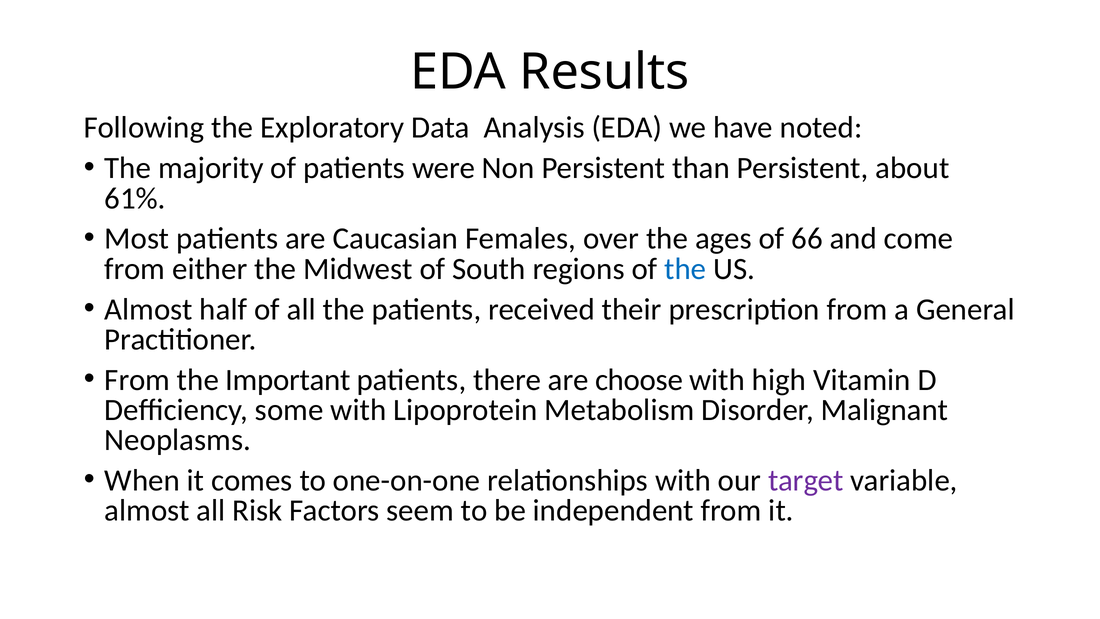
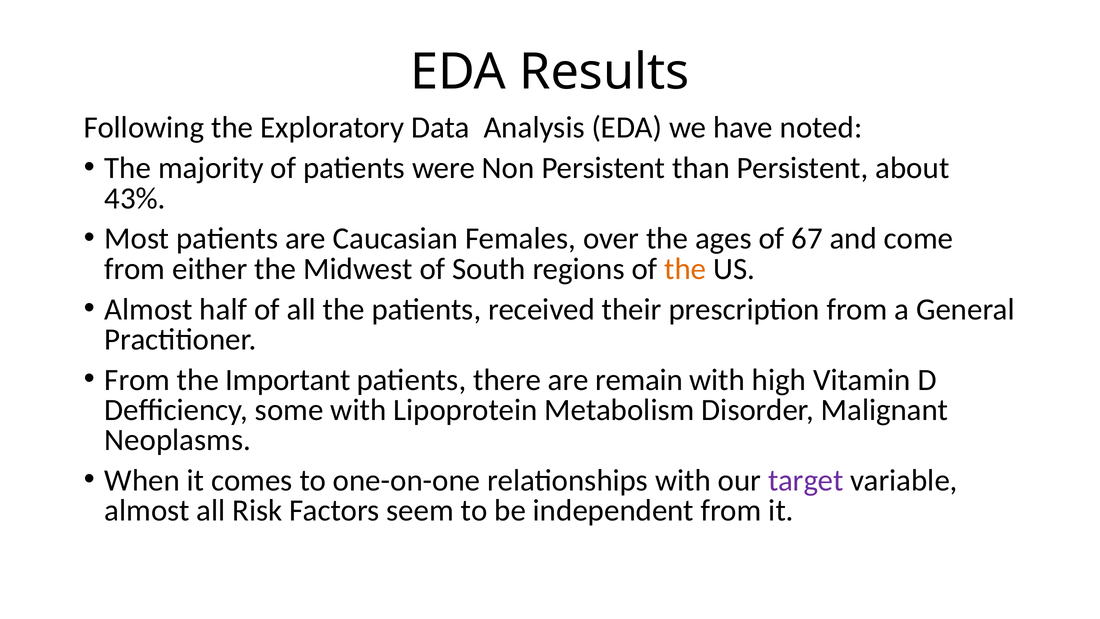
61%: 61% -> 43%
66: 66 -> 67
the at (685, 269) colour: blue -> orange
choose: choose -> remain
